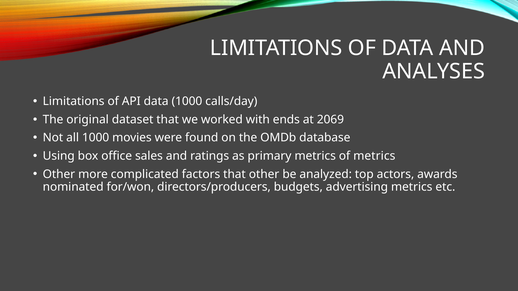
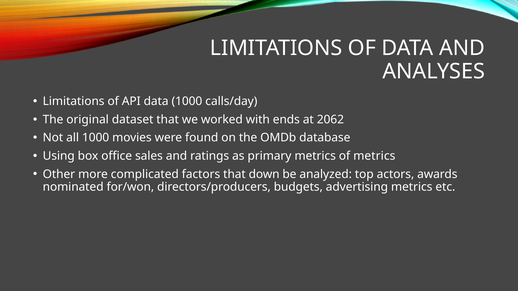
2069: 2069 -> 2062
that other: other -> down
